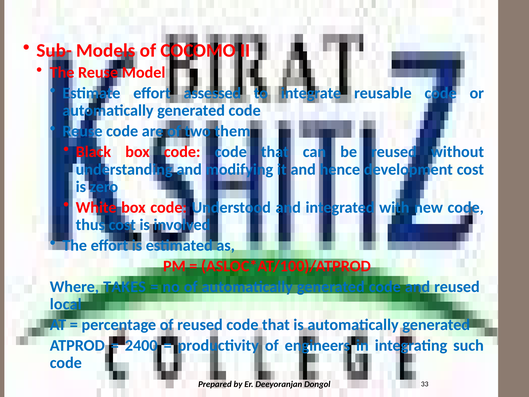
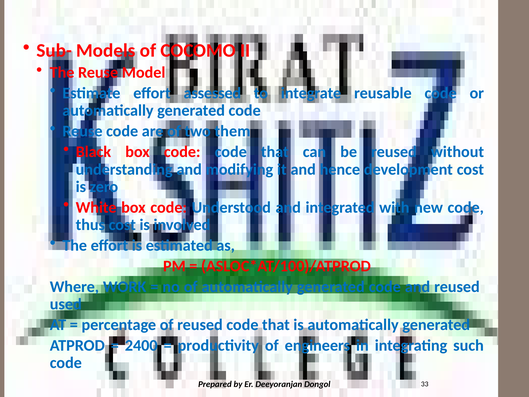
TAKES: TAKES -> WORK
local: local -> used
